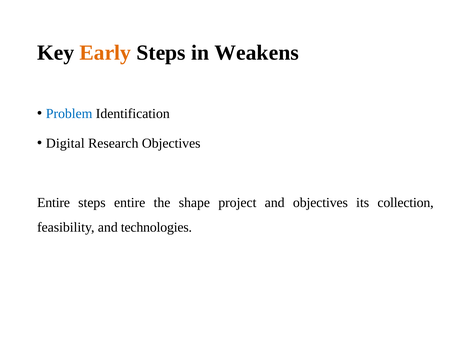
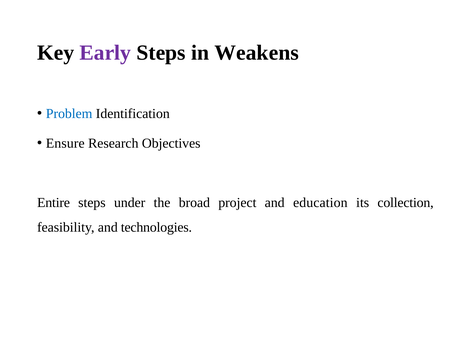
Early colour: orange -> purple
Digital: Digital -> Ensure
steps entire: entire -> under
shape: shape -> broad
and objectives: objectives -> education
